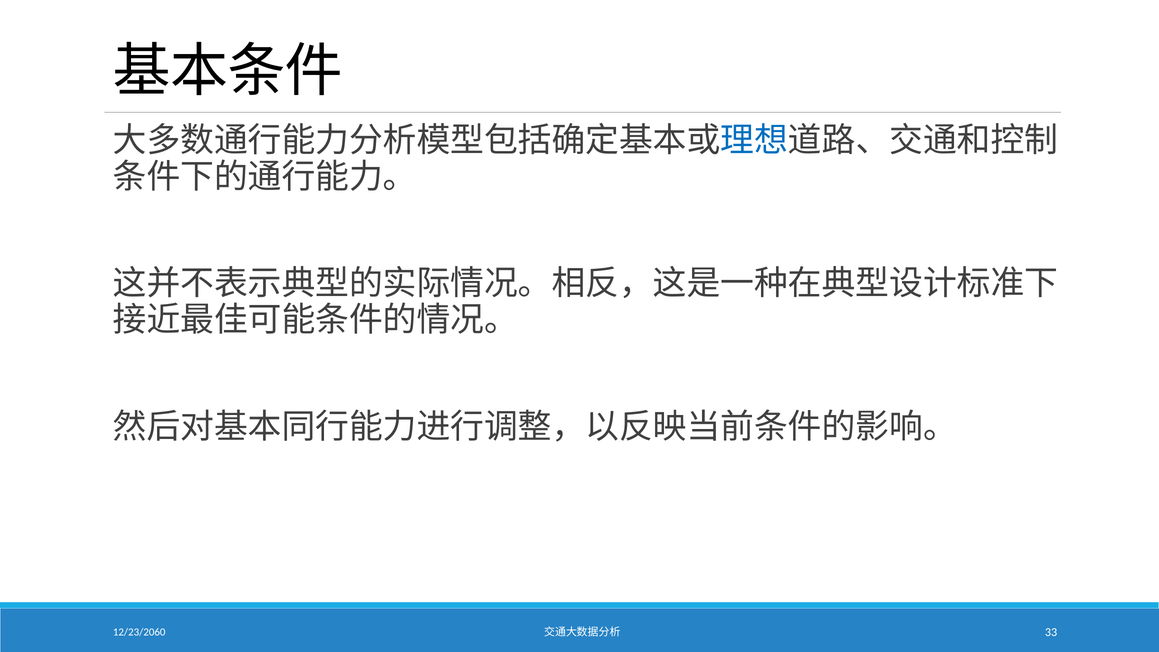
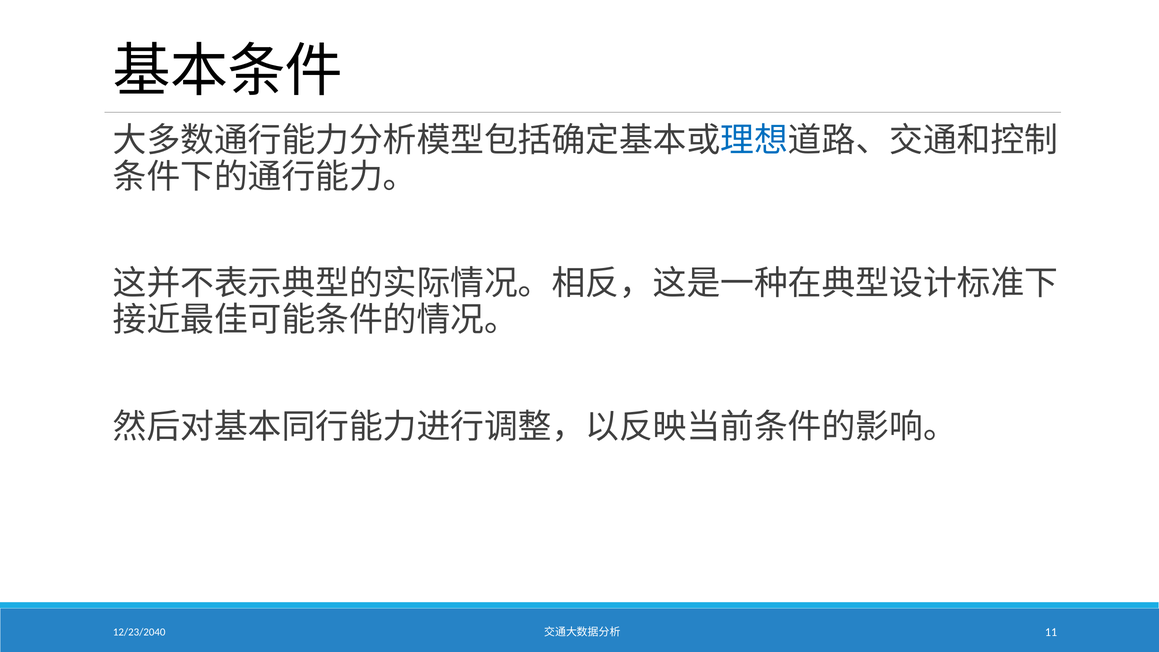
12/23/2060: 12/23/2060 -> 12/23/2040
33: 33 -> 11
